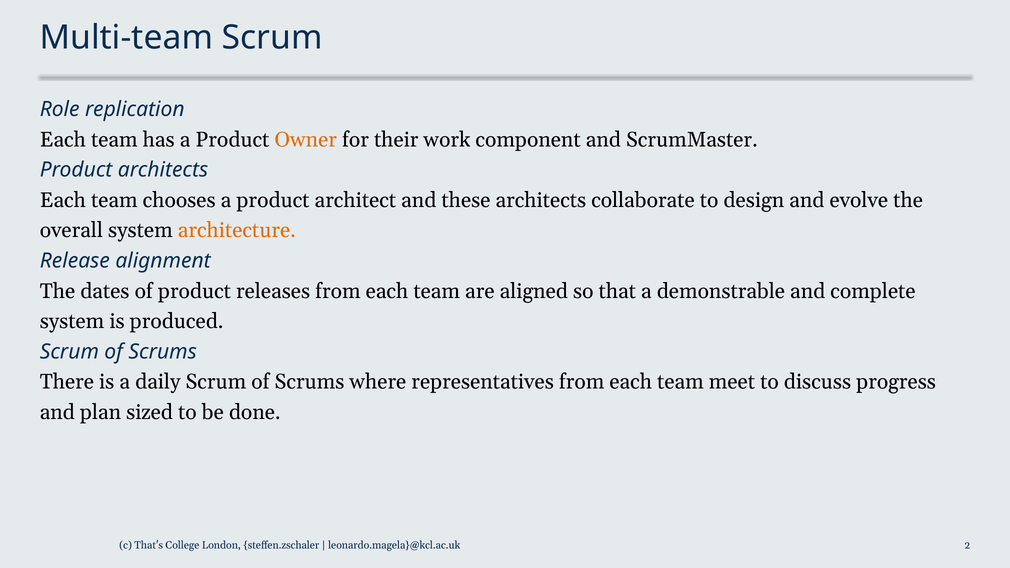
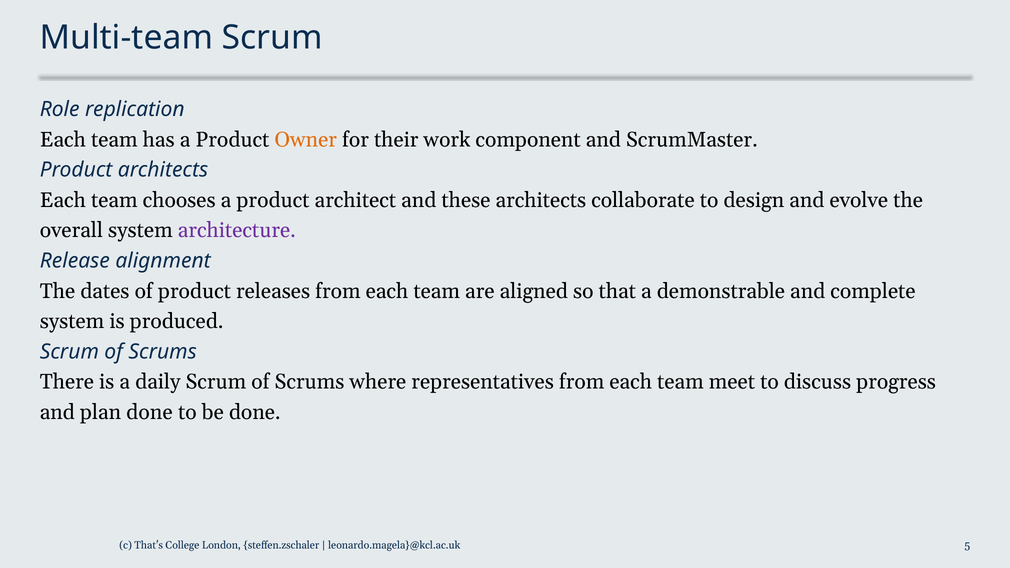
architecture colour: orange -> purple
plan sized: sized -> done
2: 2 -> 5
